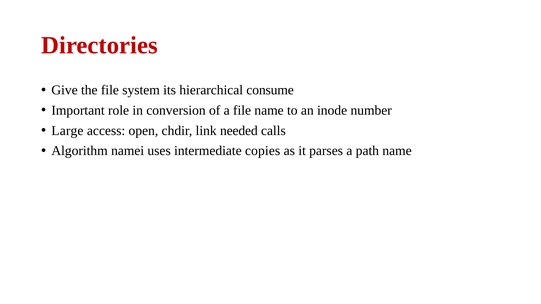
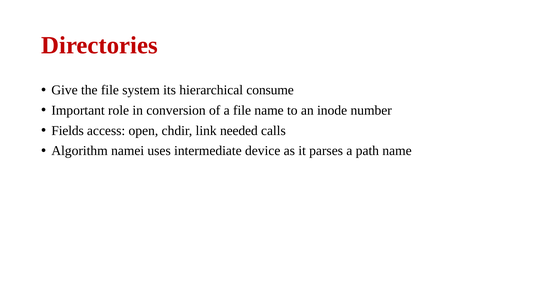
Large: Large -> Fields
copies: copies -> device
